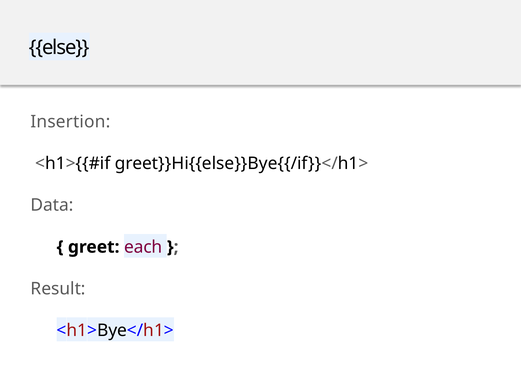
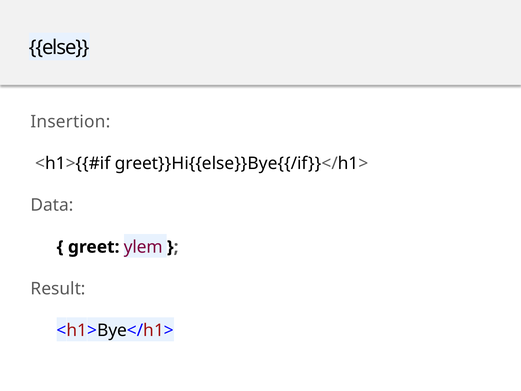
each: each -> ylem
